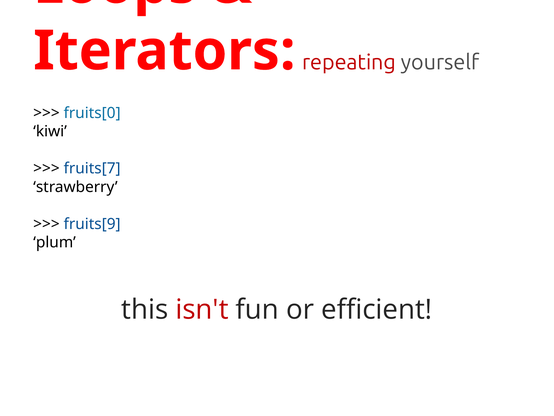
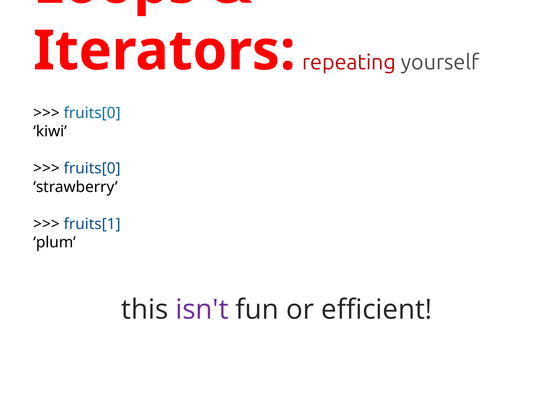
fruits[7 at (92, 168): fruits[7 -> fruits[0
fruits[9: fruits[9 -> fruits[1
isn't colour: red -> purple
